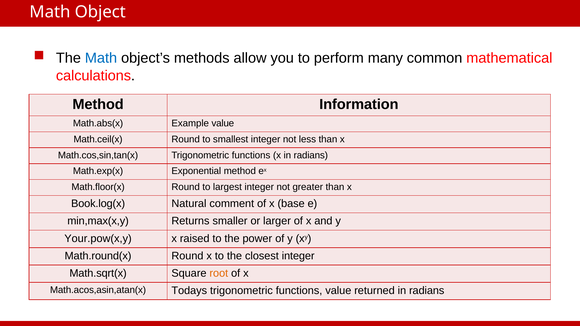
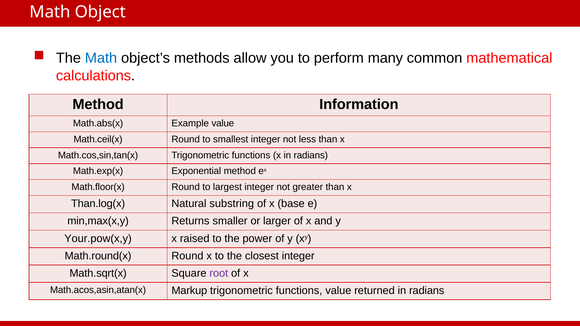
Book.log(x: Book.log(x -> Than.log(x
comment: comment -> substring
root colour: orange -> purple
Todays: Todays -> Markup
